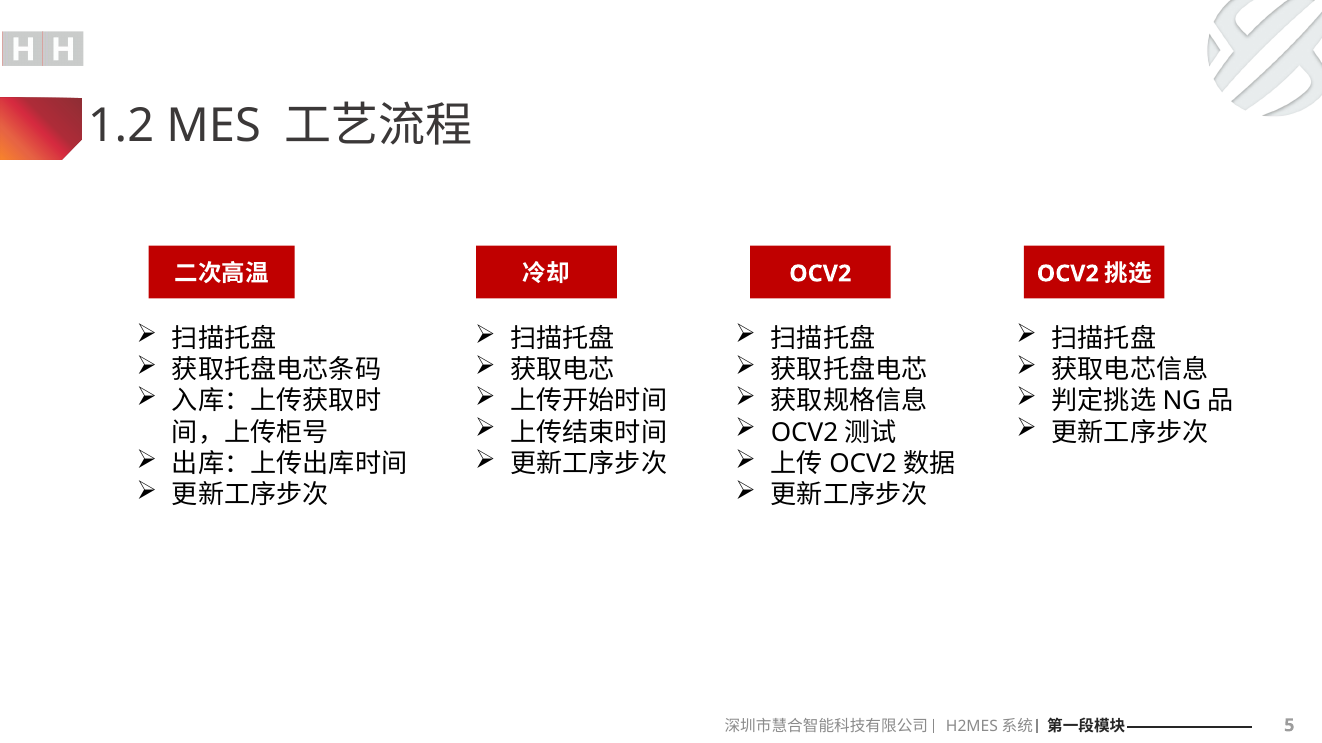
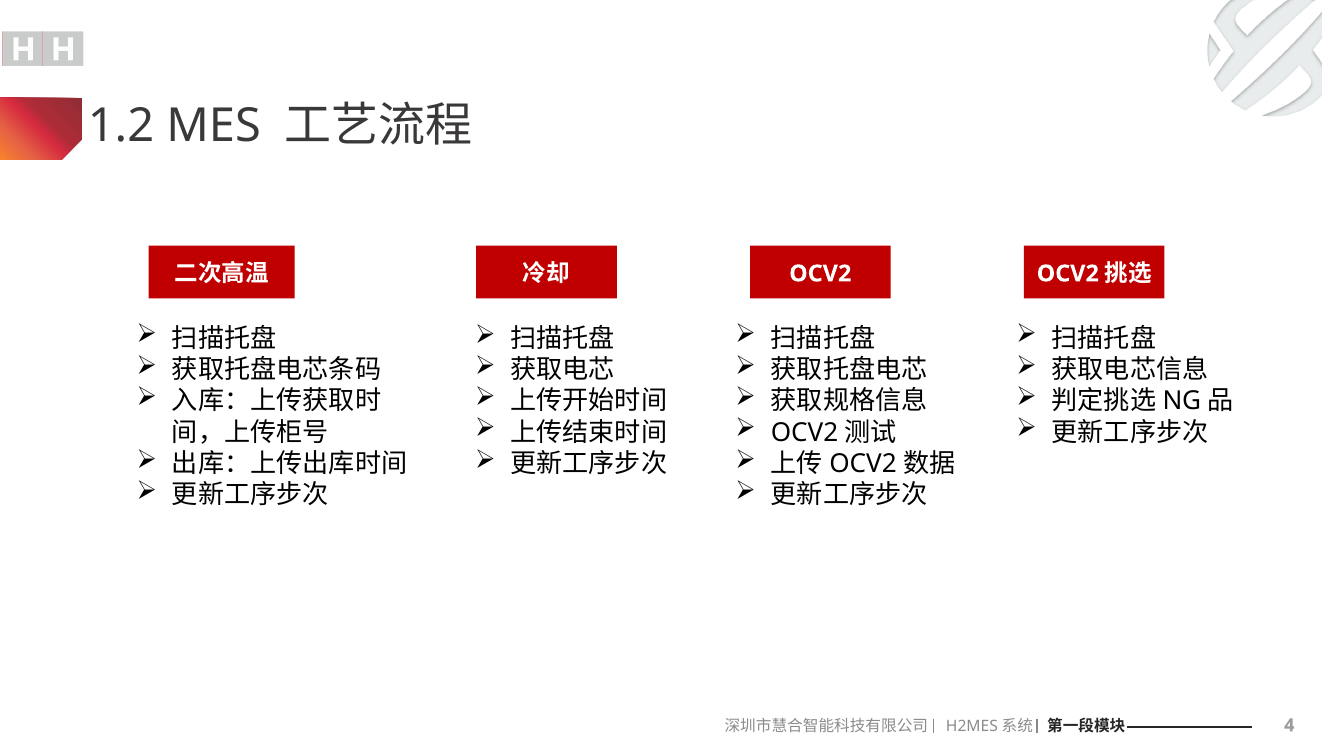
5: 5 -> 4
